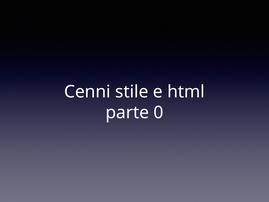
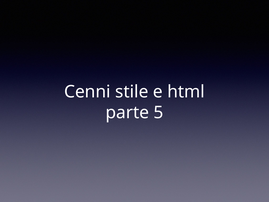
0: 0 -> 5
